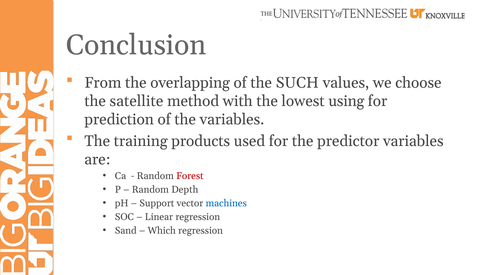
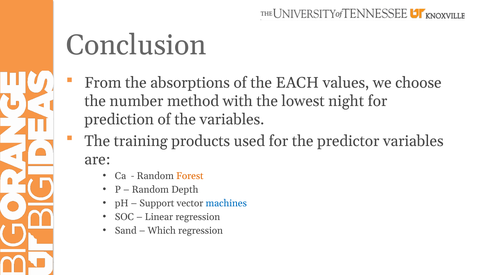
overlapping: overlapping -> absorptions
SUCH: SUCH -> EACH
satellite: satellite -> number
using: using -> night
Forest colour: red -> orange
